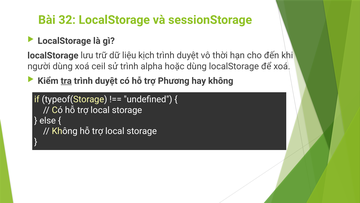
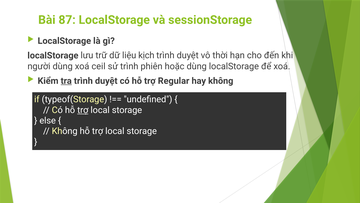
32: 32 -> 87
alpha: alpha -> phiên
Phương: Phương -> Regular
trợ at (83, 110) underline: none -> present
